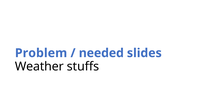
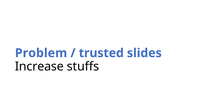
needed: needed -> trusted
Weather: Weather -> Increase
